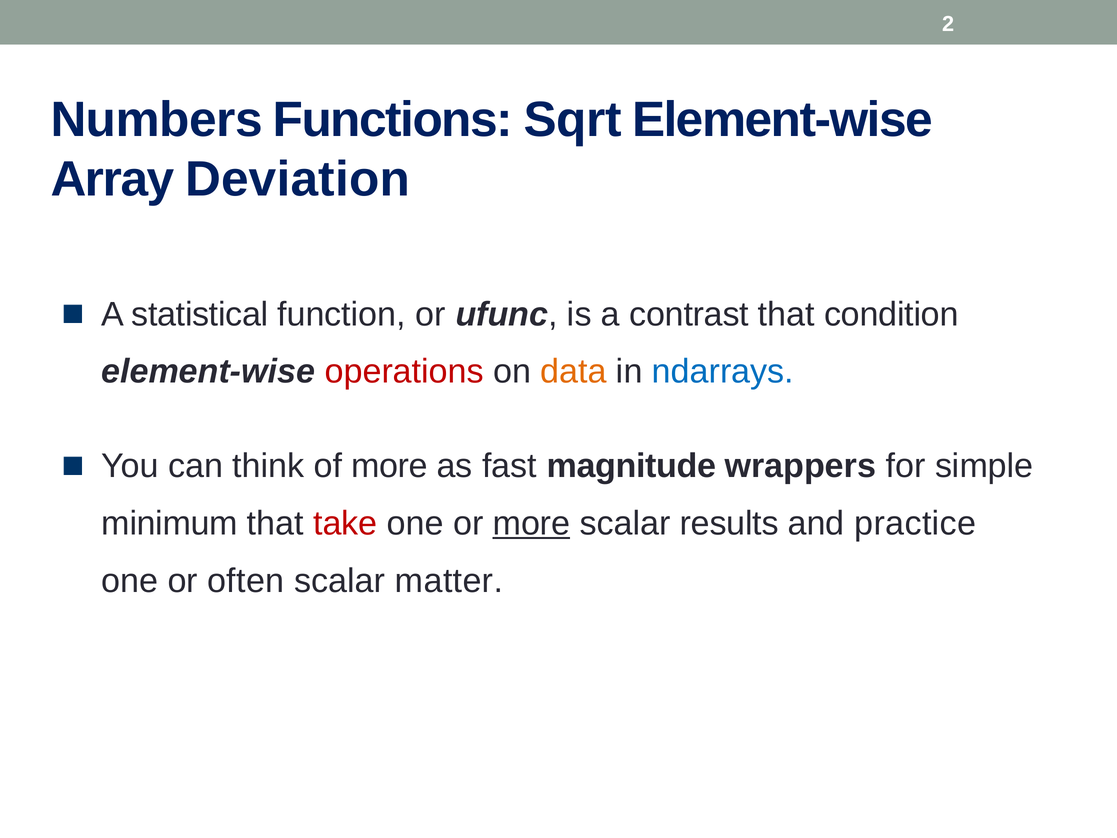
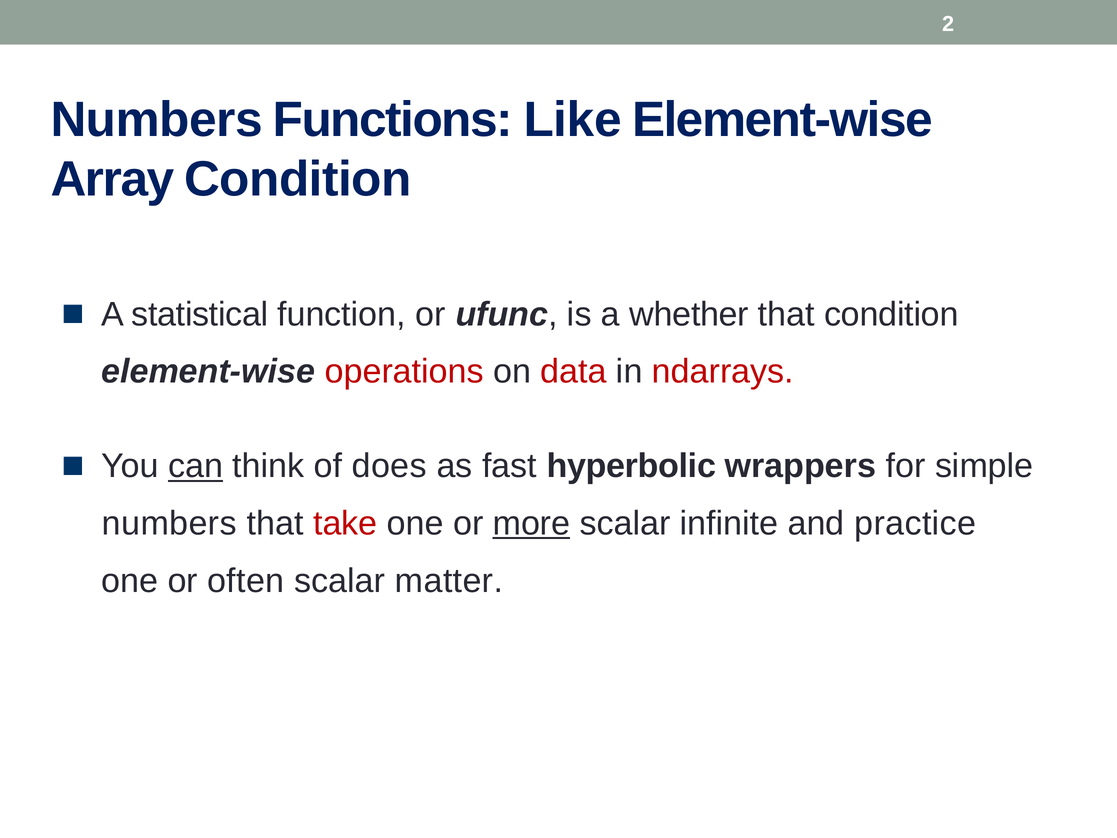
Sqrt: Sqrt -> Like
Array Deviation: Deviation -> Condition
contrast: contrast -> whether
data colour: orange -> red
ndarrays colour: blue -> red
can underline: none -> present
of more: more -> does
magnitude: magnitude -> hyperbolic
minimum at (170, 523): minimum -> numbers
results: results -> infinite
